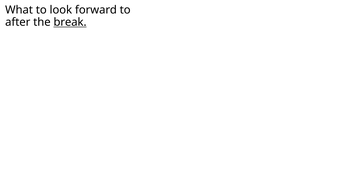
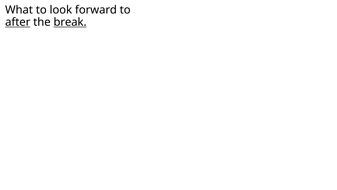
after underline: none -> present
